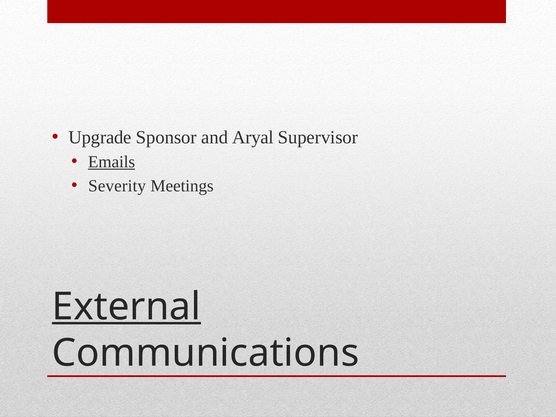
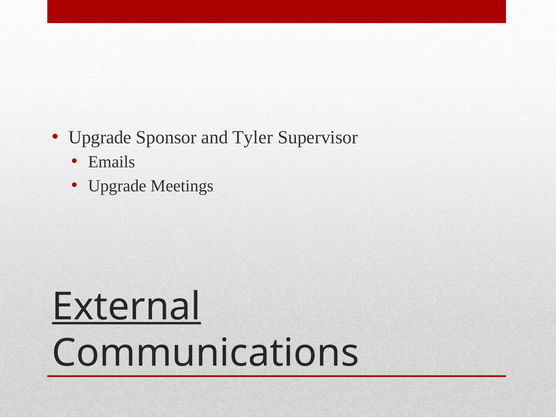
Aryal: Aryal -> Tyler
Emails underline: present -> none
Severity at (117, 186): Severity -> Upgrade
